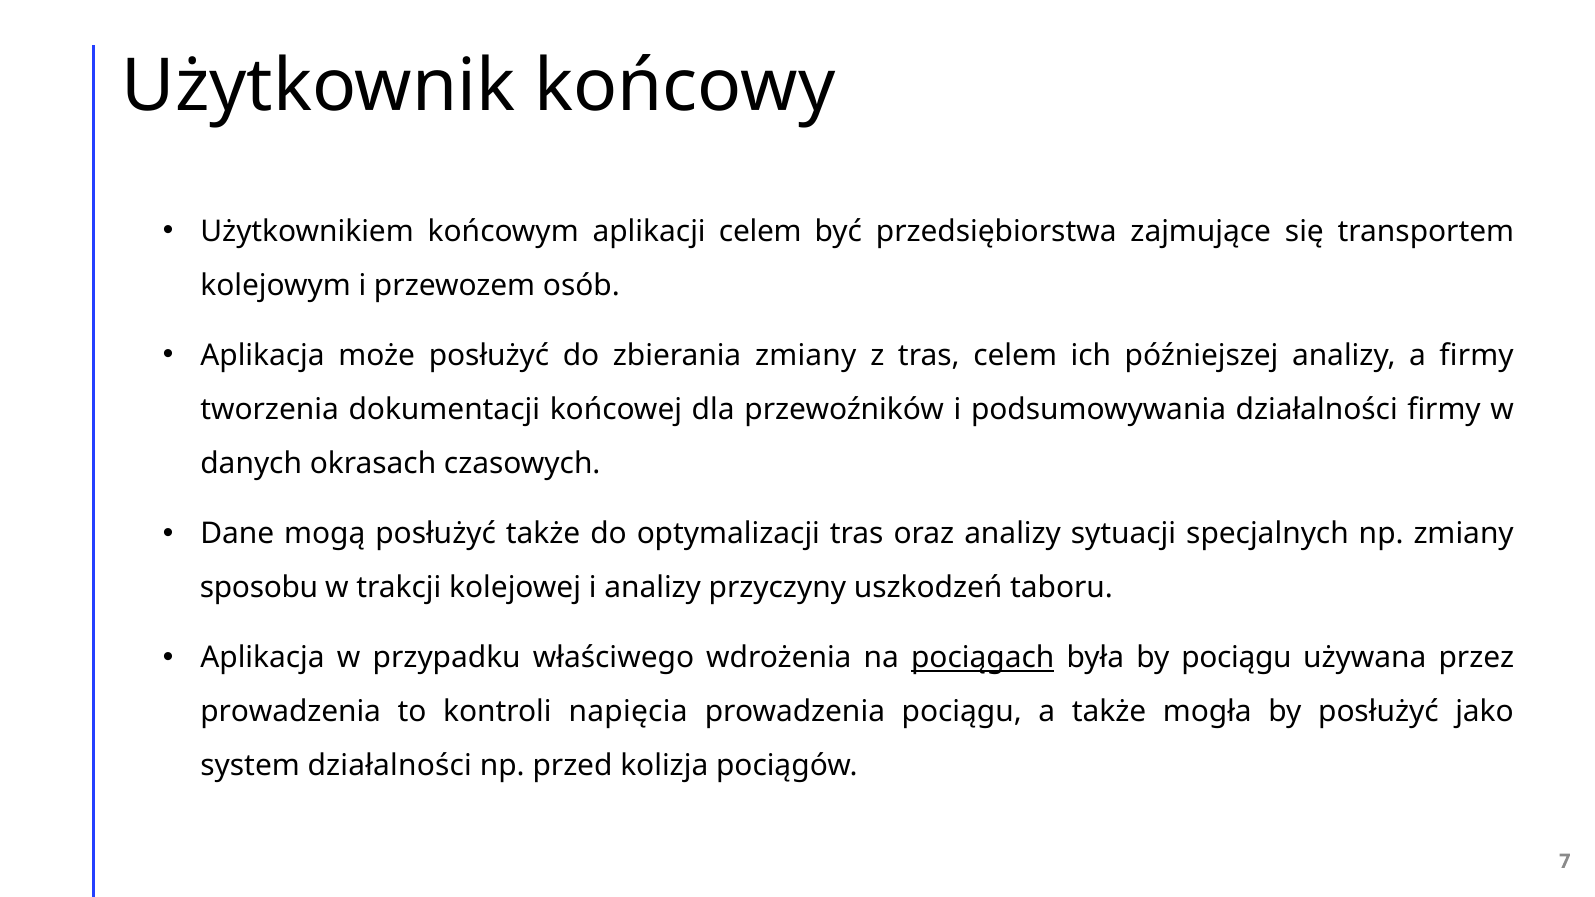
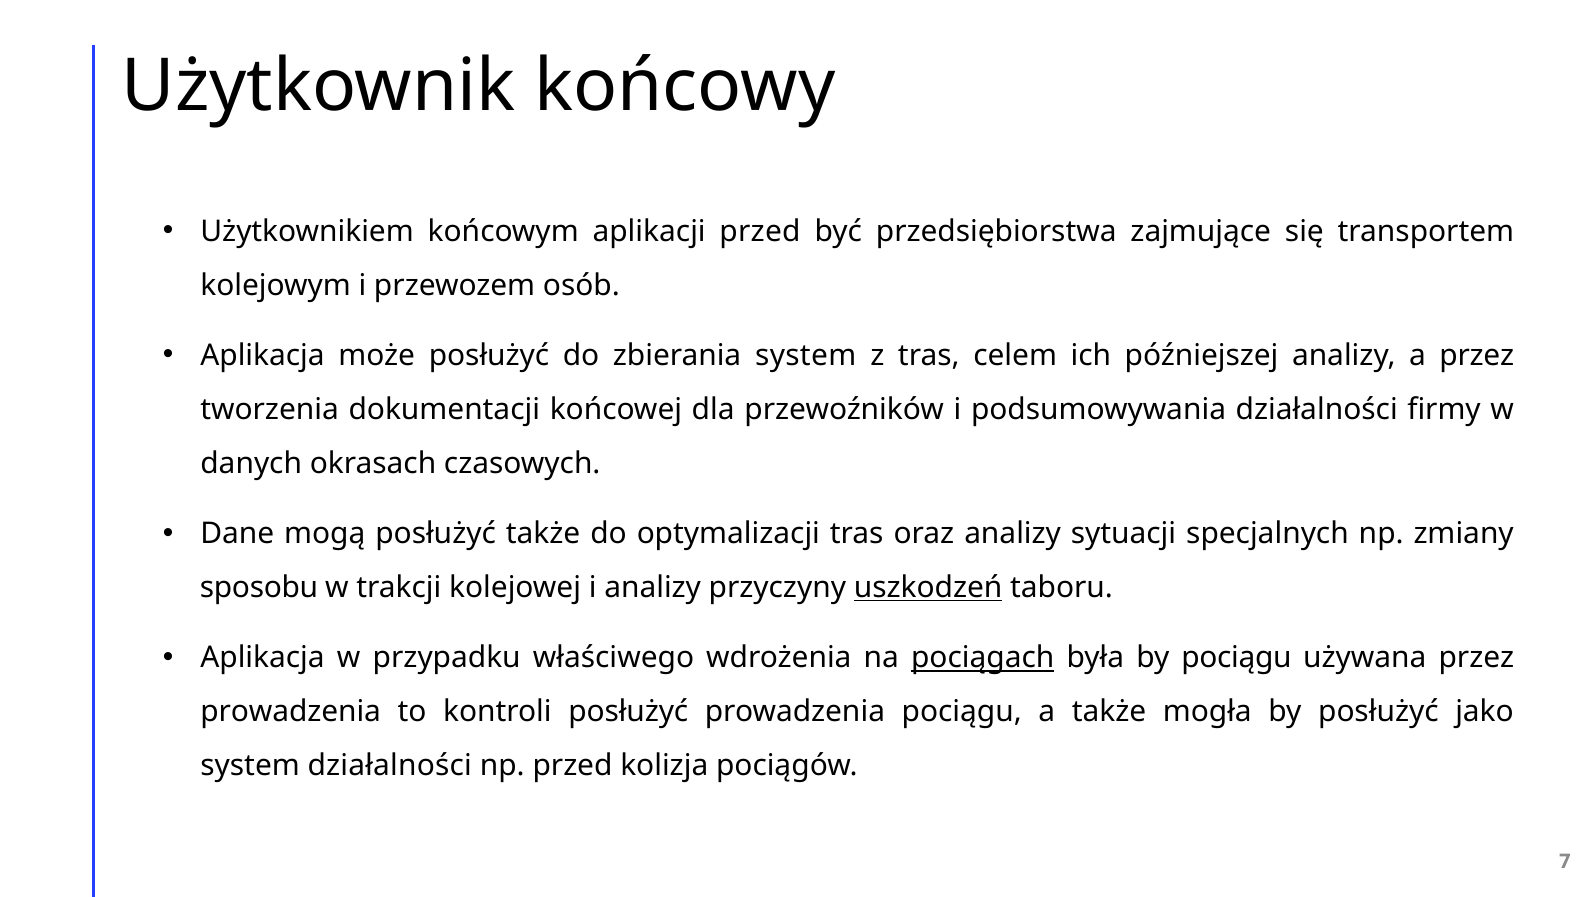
aplikacji celem: celem -> przed
zbierania zmiany: zmiany -> system
a firmy: firmy -> przez
uszkodzeń underline: none -> present
kontroli napięcia: napięcia -> posłużyć
